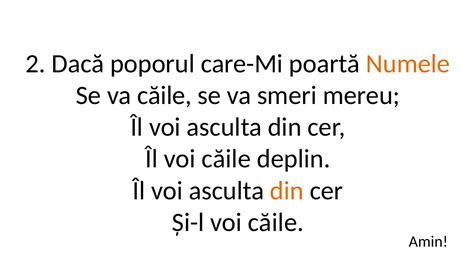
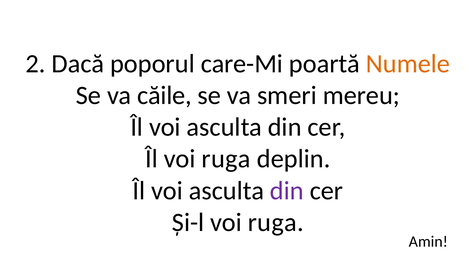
Îl voi căile: căile -> ruga
din at (287, 190) colour: orange -> purple
Și-l voi căile: căile -> ruga
